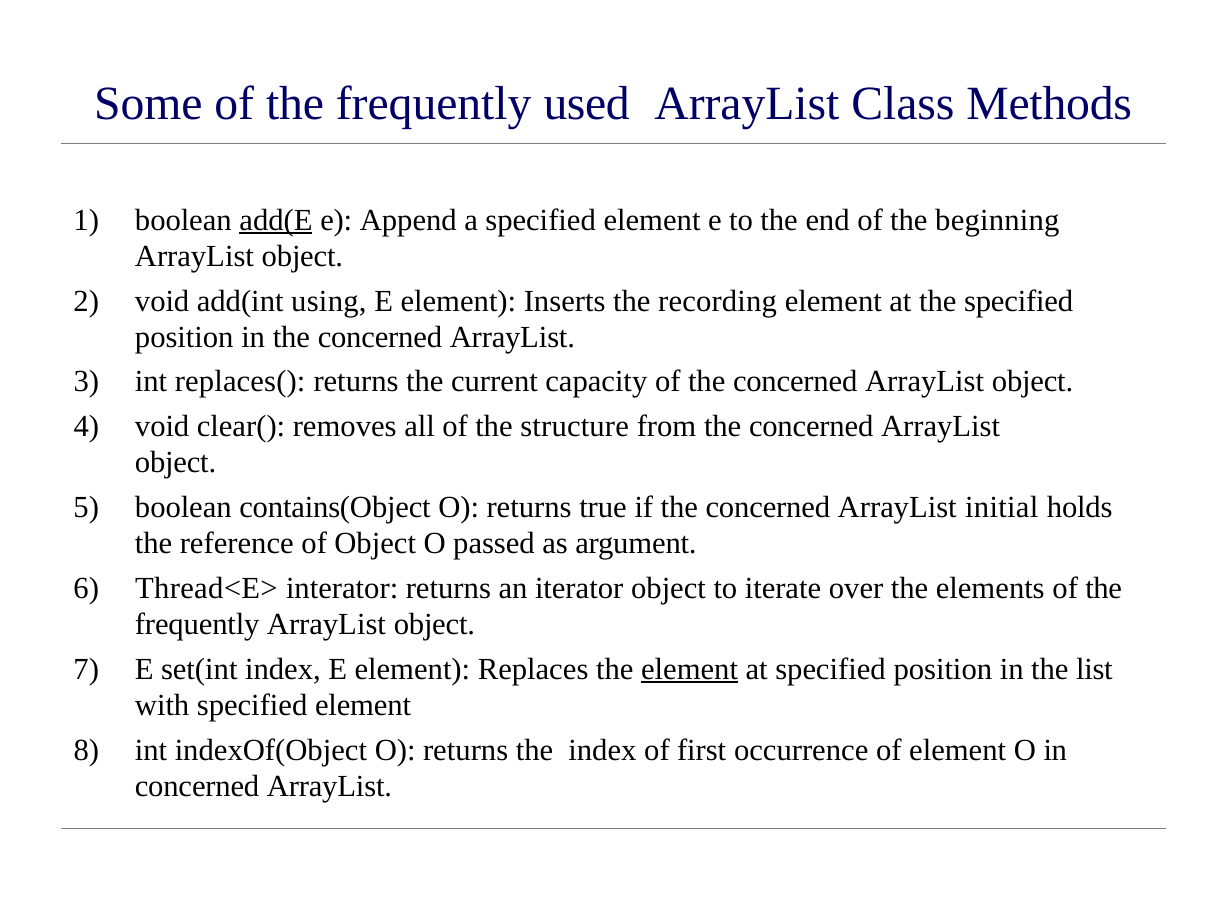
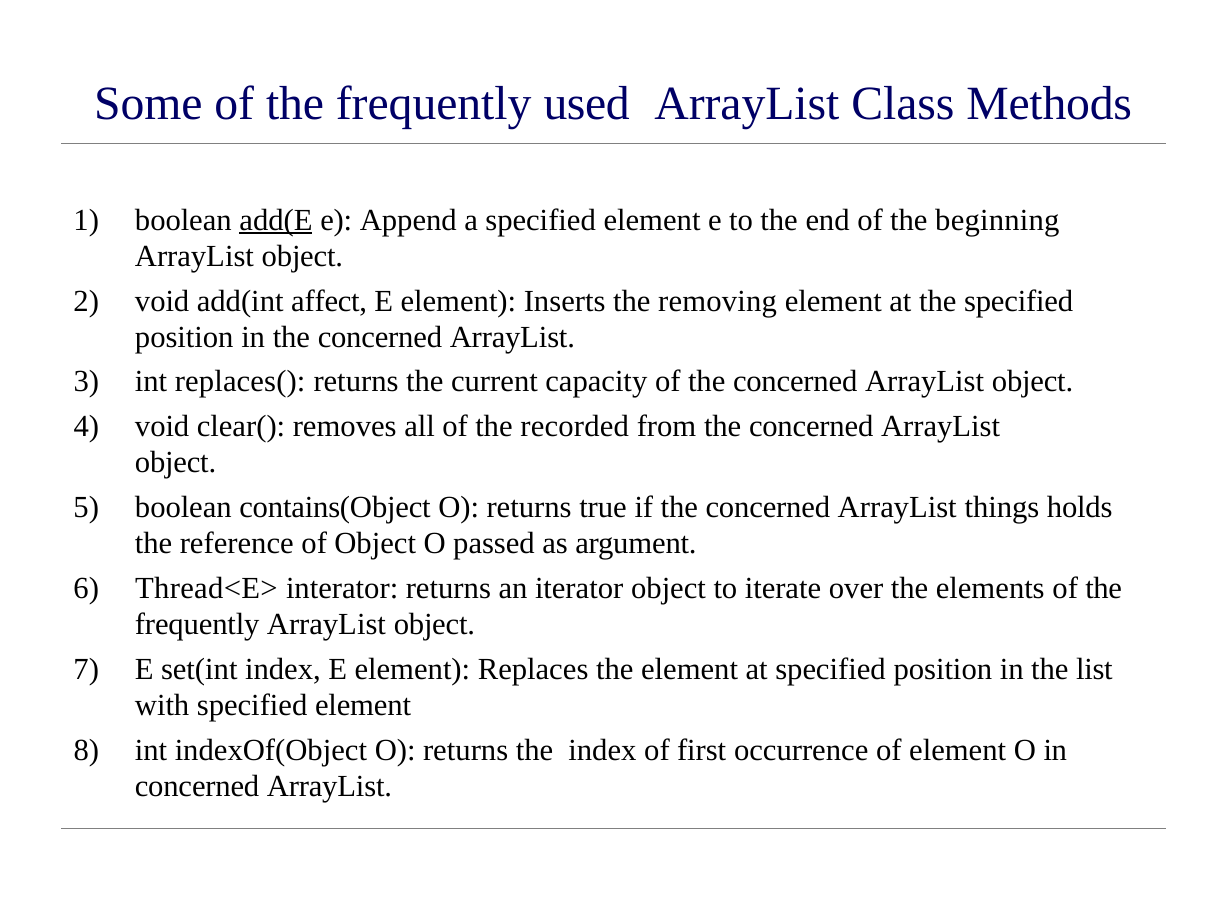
using: using -> affect
recording: recording -> removing
structure: structure -> recorded
initial: initial -> things
element at (690, 669) underline: present -> none
